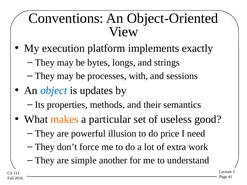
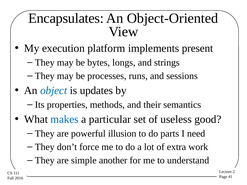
Conventions: Conventions -> Encapsulates
exactly: exactly -> present
with: with -> runs
makes colour: orange -> blue
price: price -> parts
